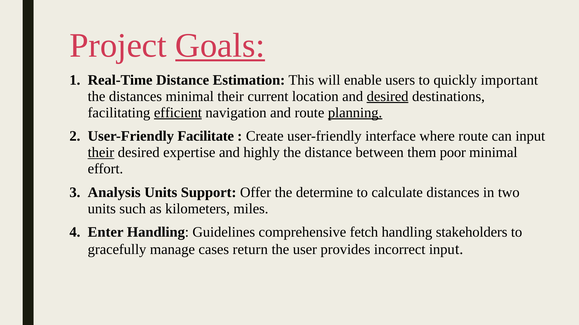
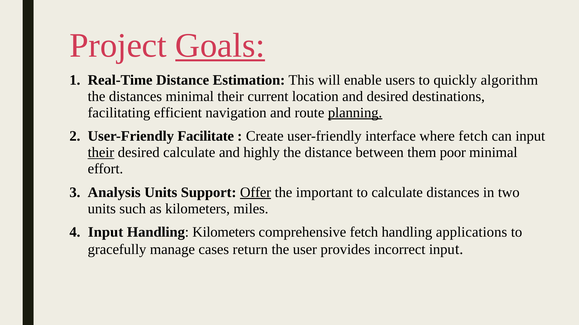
important: important -> algorithm
desired at (388, 97) underline: present -> none
efficient underline: present -> none
where route: route -> fetch
desired expertise: expertise -> calculate
Offer underline: none -> present
determine: determine -> important
Enter at (106, 233): Enter -> Input
Handling Guidelines: Guidelines -> Kilometers
stakeholders: stakeholders -> applications
